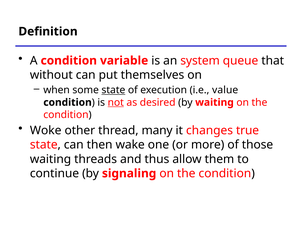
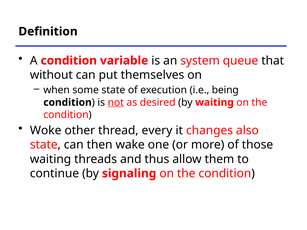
state at (113, 90) underline: present -> none
value: value -> being
many: many -> every
true: true -> also
